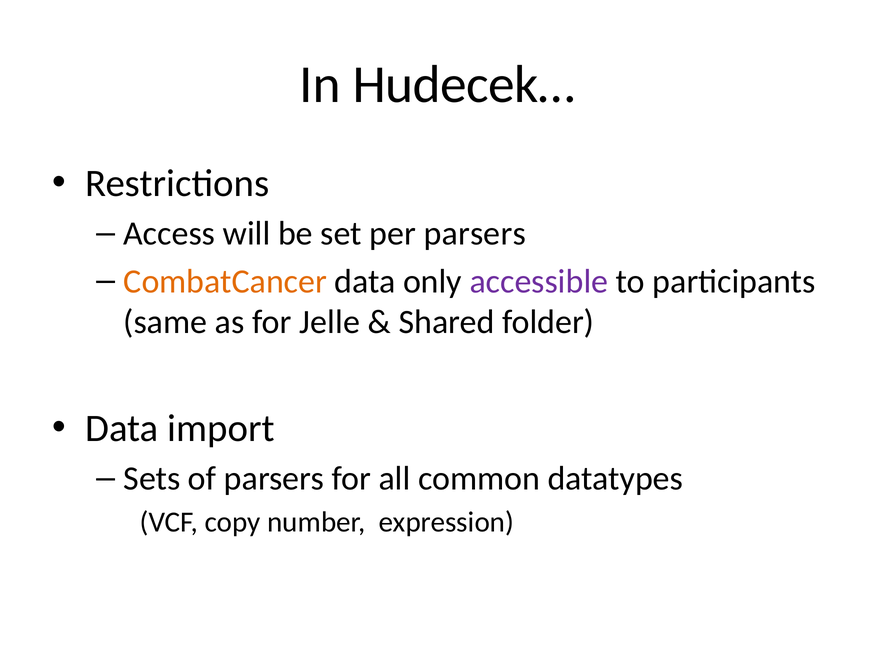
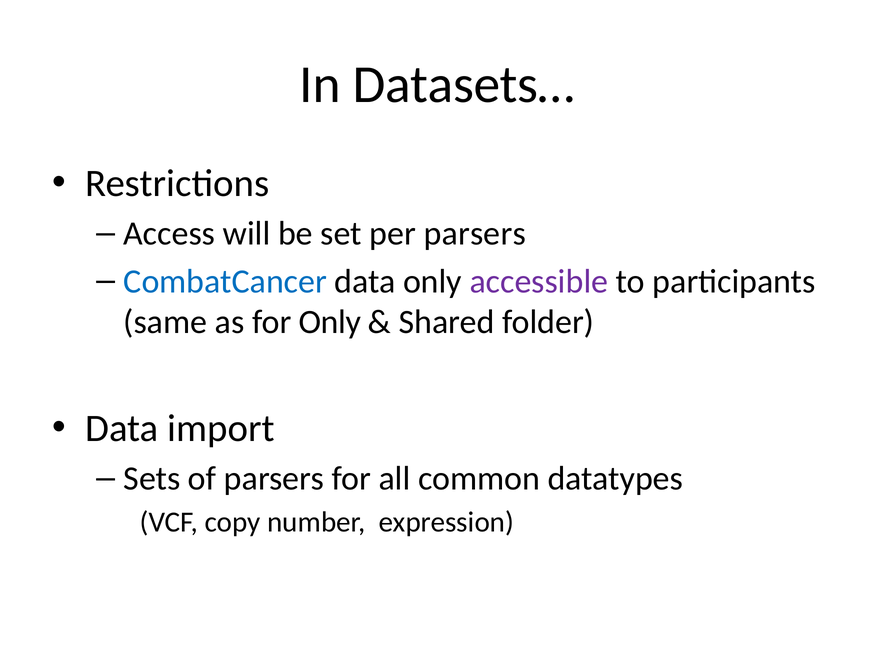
Hudecek…: Hudecek… -> Datasets…
CombatCancer colour: orange -> blue
for Jelle: Jelle -> Only
